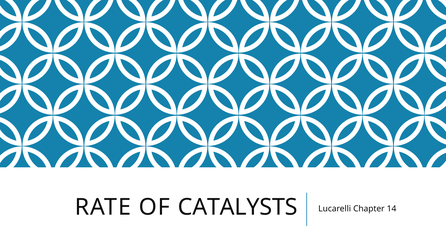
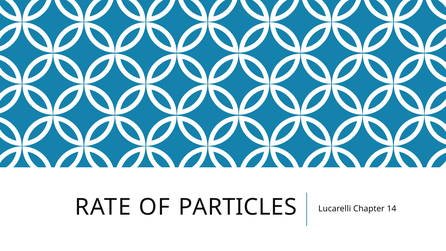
CATALYSTS: CATALYSTS -> PARTICLES
